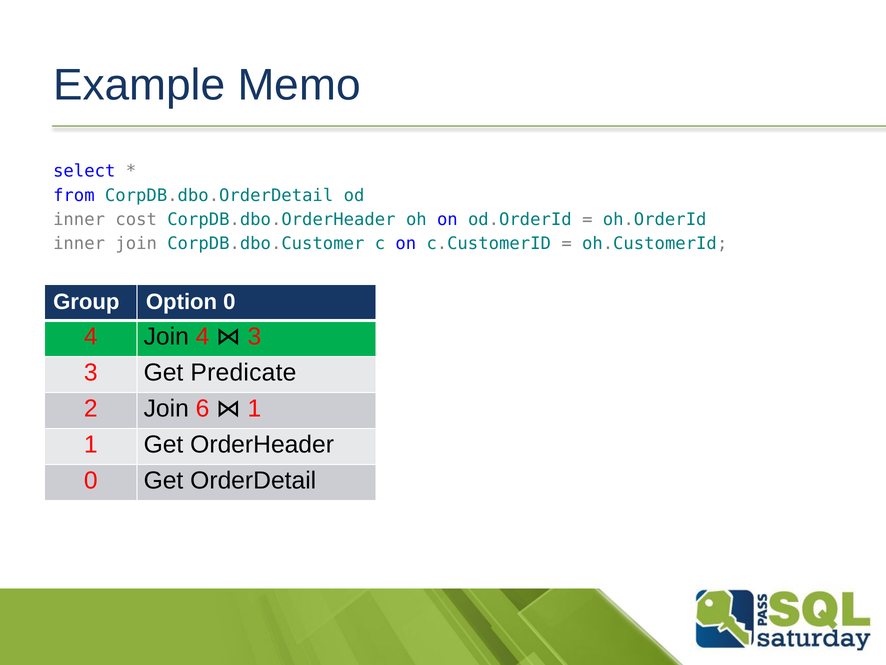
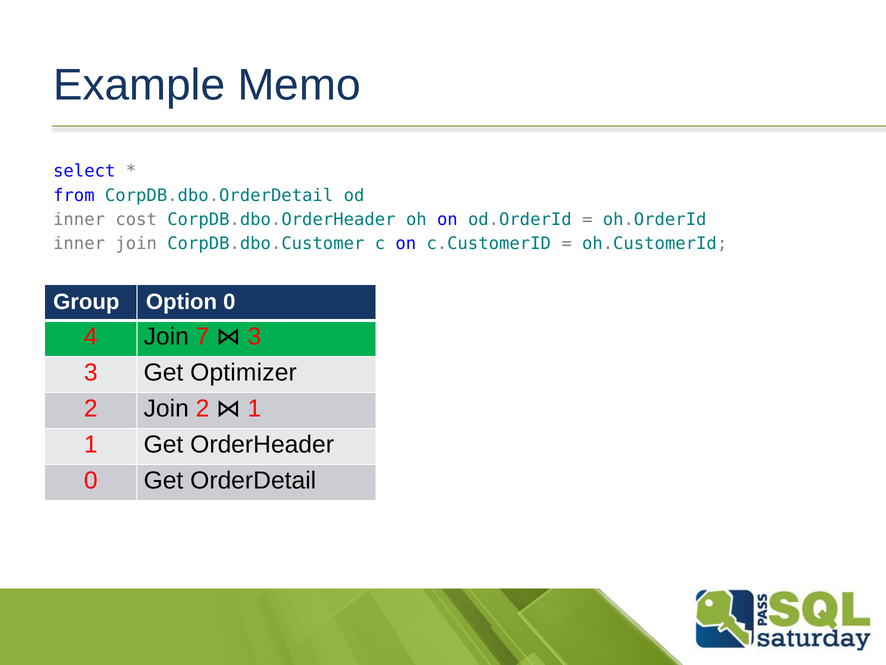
Join 4: 4 -> 7
Predicate: Predicate -> Optimizer
Join 6: 6 -> 2
